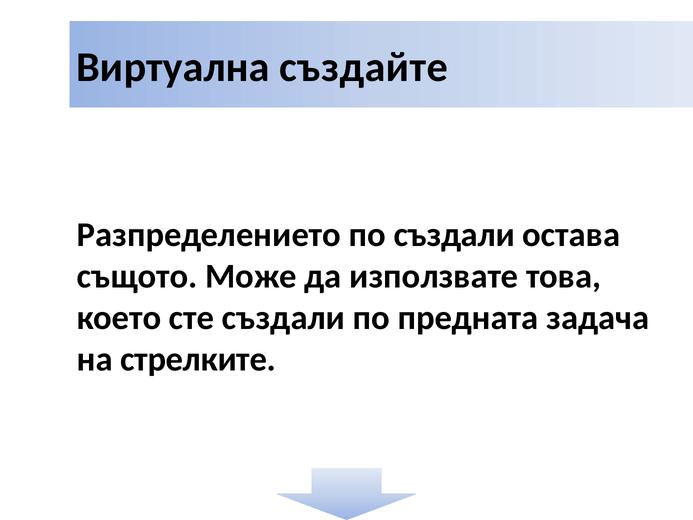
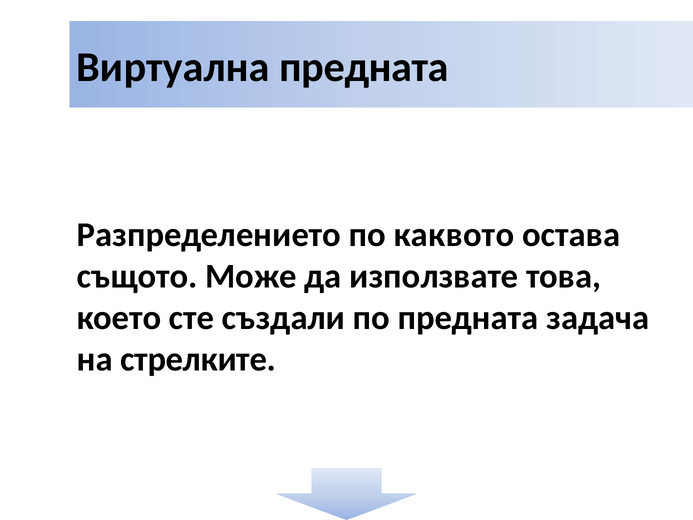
Виртуална създайте: създайте -> предната
по създали: създали -> каквото
